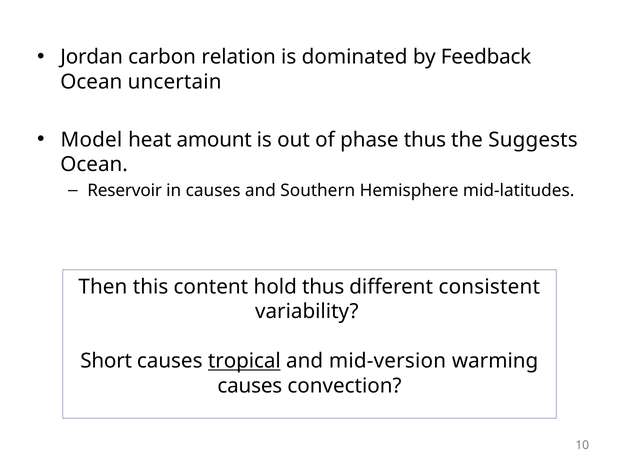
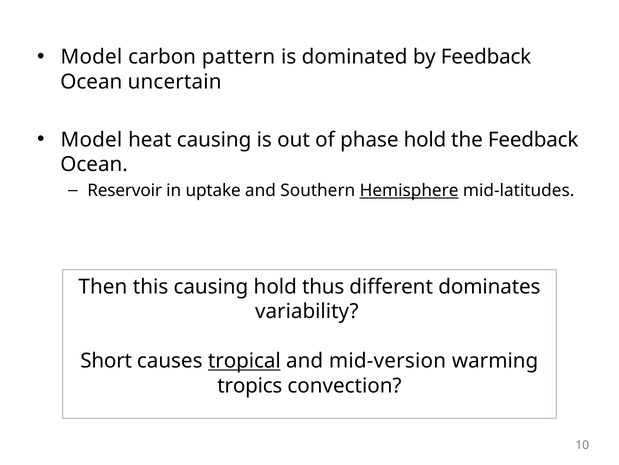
Jordan at (92, 57): Jordan -> Model
relation: relation -> pattern
heat amount: amount -> causing
phase thus: thus -> hold
the Suggests: Suggests -> Feedback
in causes: causes -> uptake
Hemisphere underline: none -> present
this content: content -> causing
consistent: consistent -> dominates
causes at (250, 385): causes -> tropics
